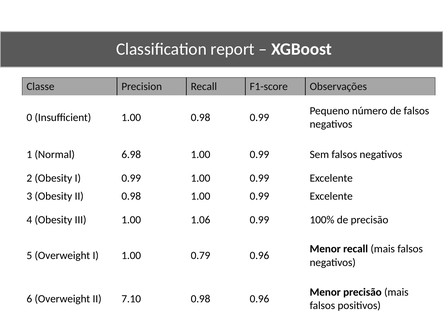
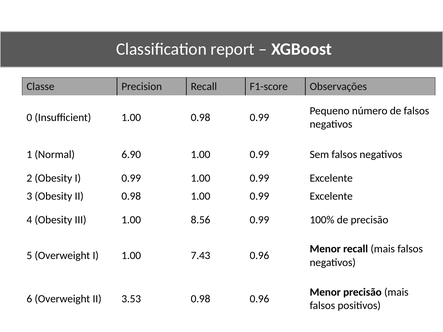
6.98: 6.98 -> 6.90
1.06: 1.06 -> 8.56
0.79: 0.79 -> 7.43
7.10: 7.10 -> 3.53
